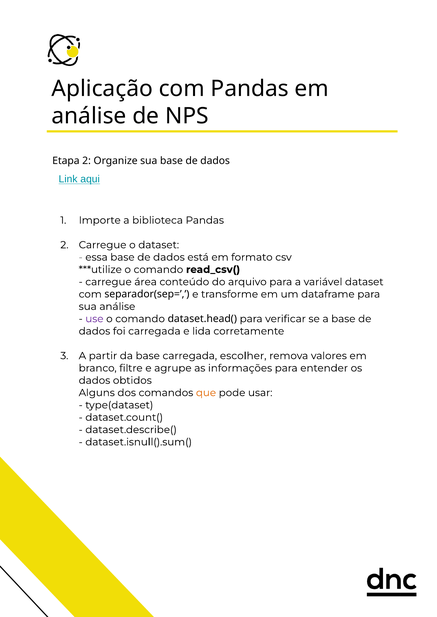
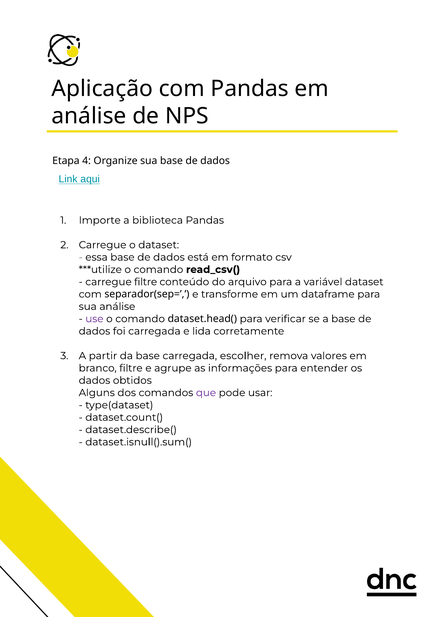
Etapa 2: 2 -> 4
carregue área: área -> filtre
que colour: orange -> purple
